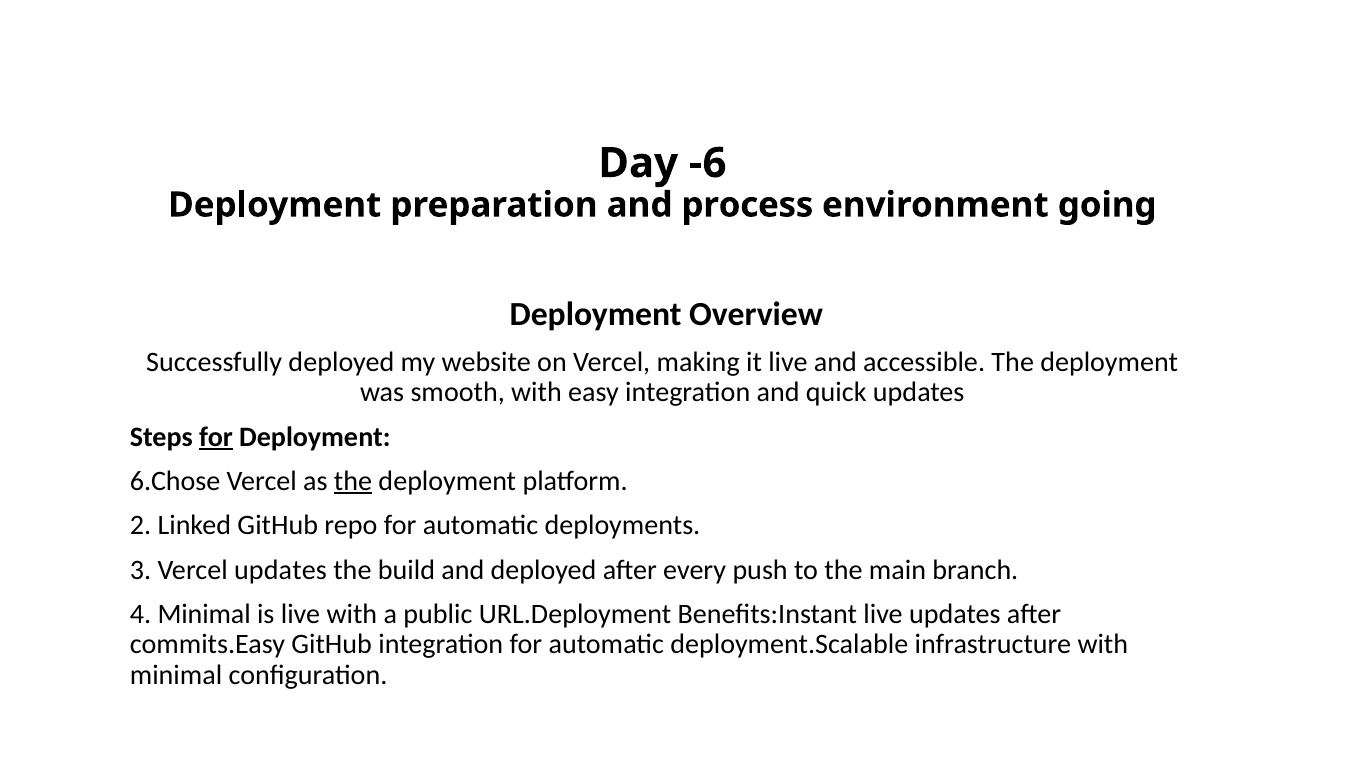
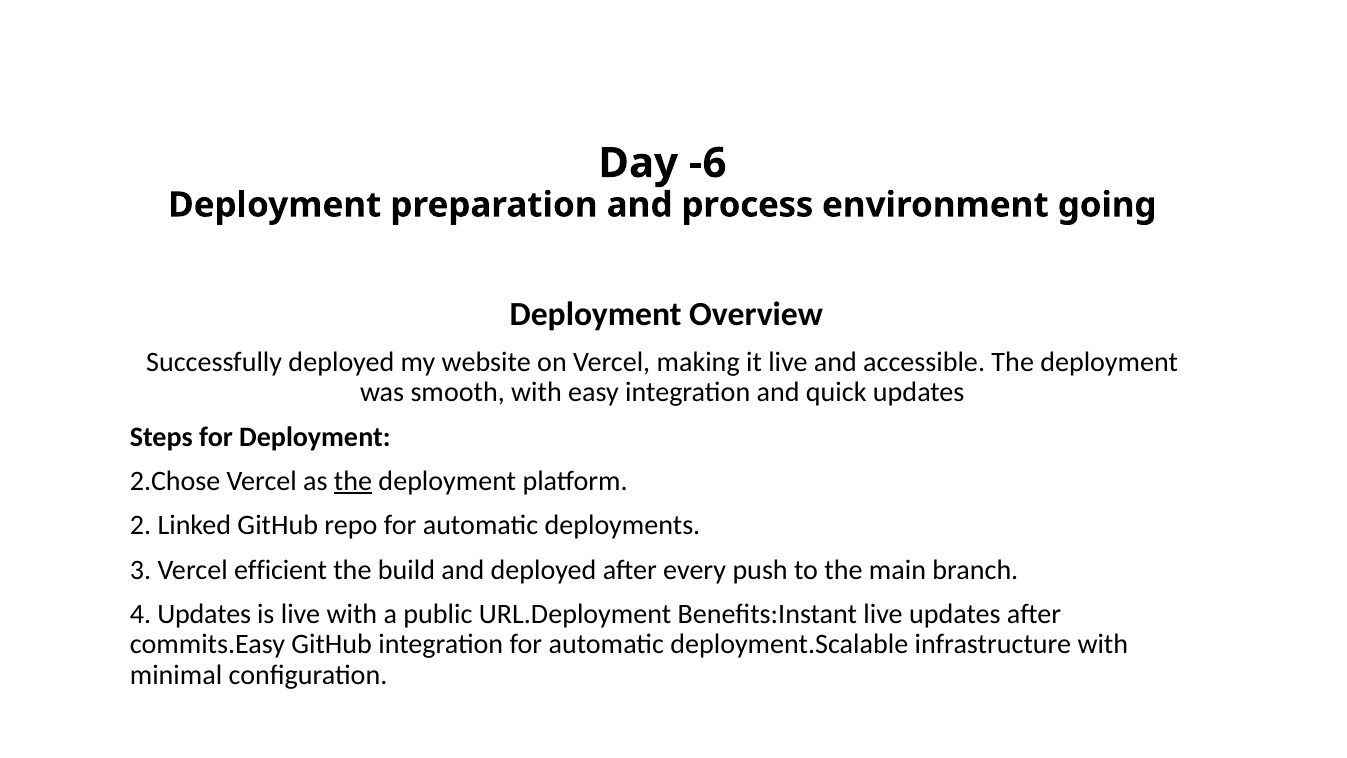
for at (216, 437) underline: present -> none
6.Chose: 6.Chose -> 2.Chose
Vercel updates: updates -> efficient
4 Minimal: Minimal -> Updates
